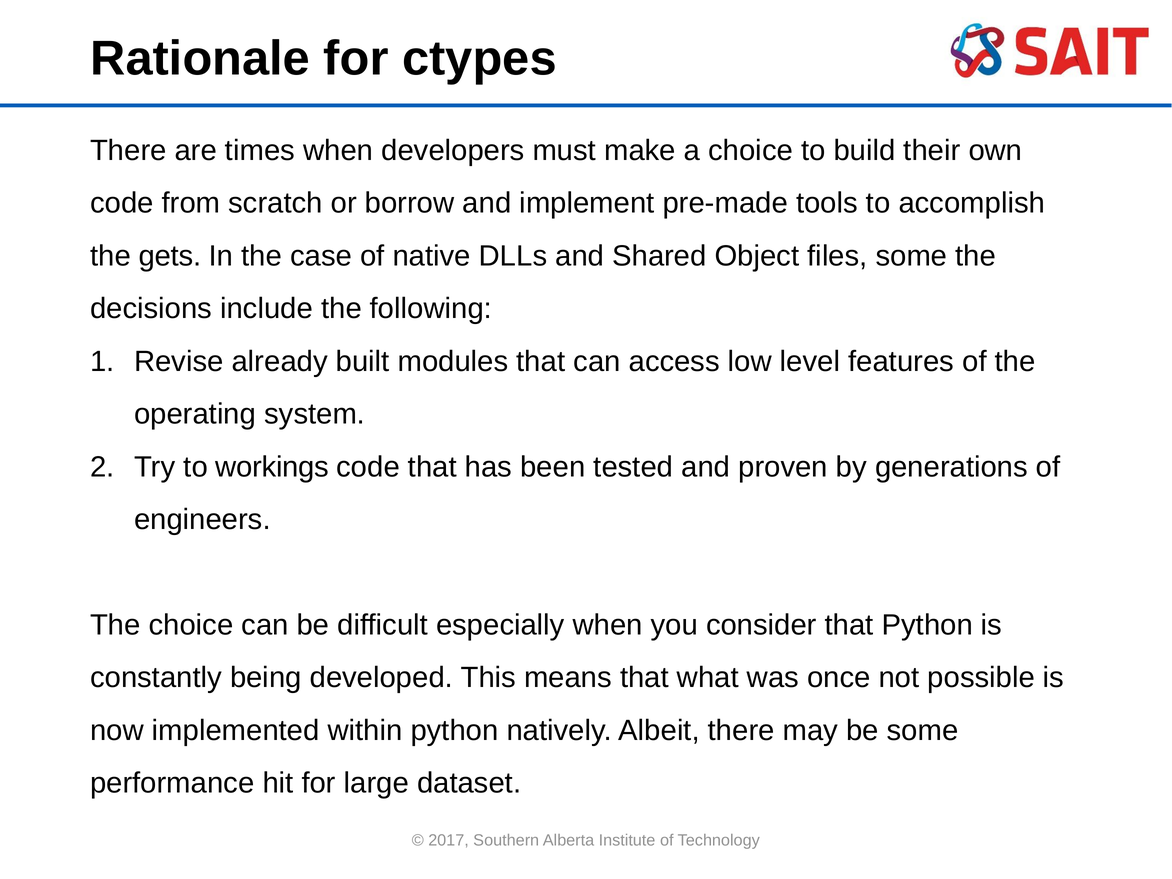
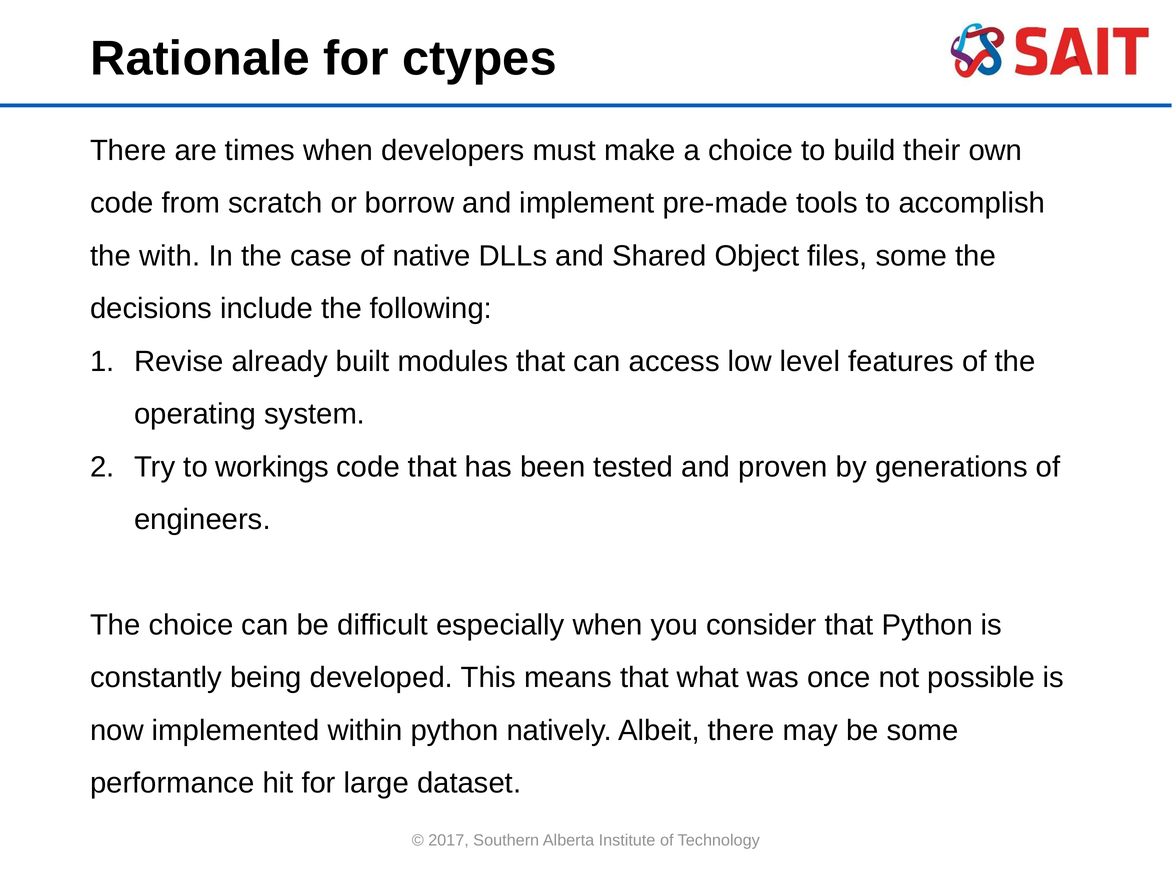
gets: gets -> with
